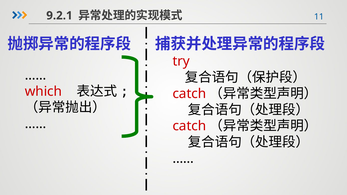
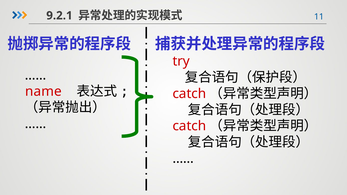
which: which -> name
